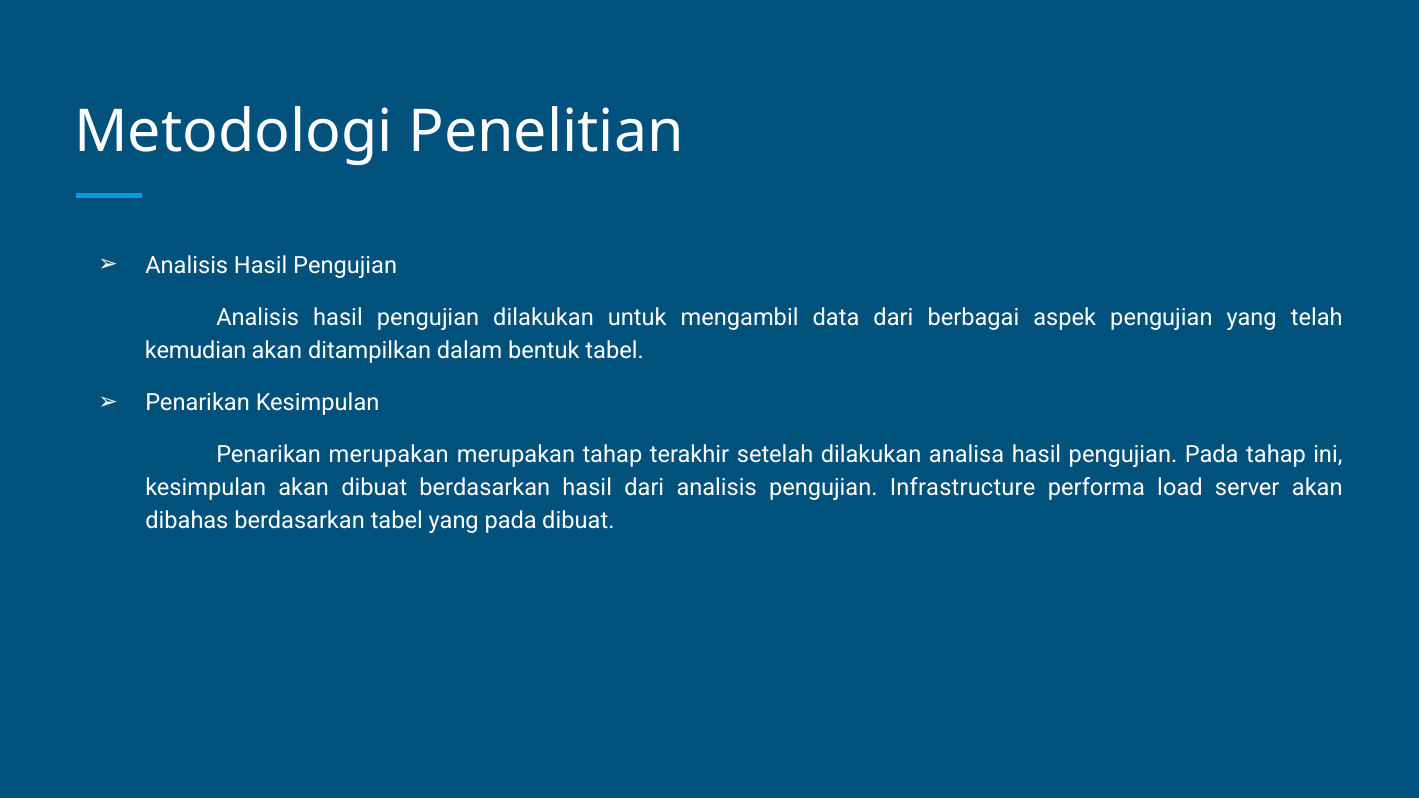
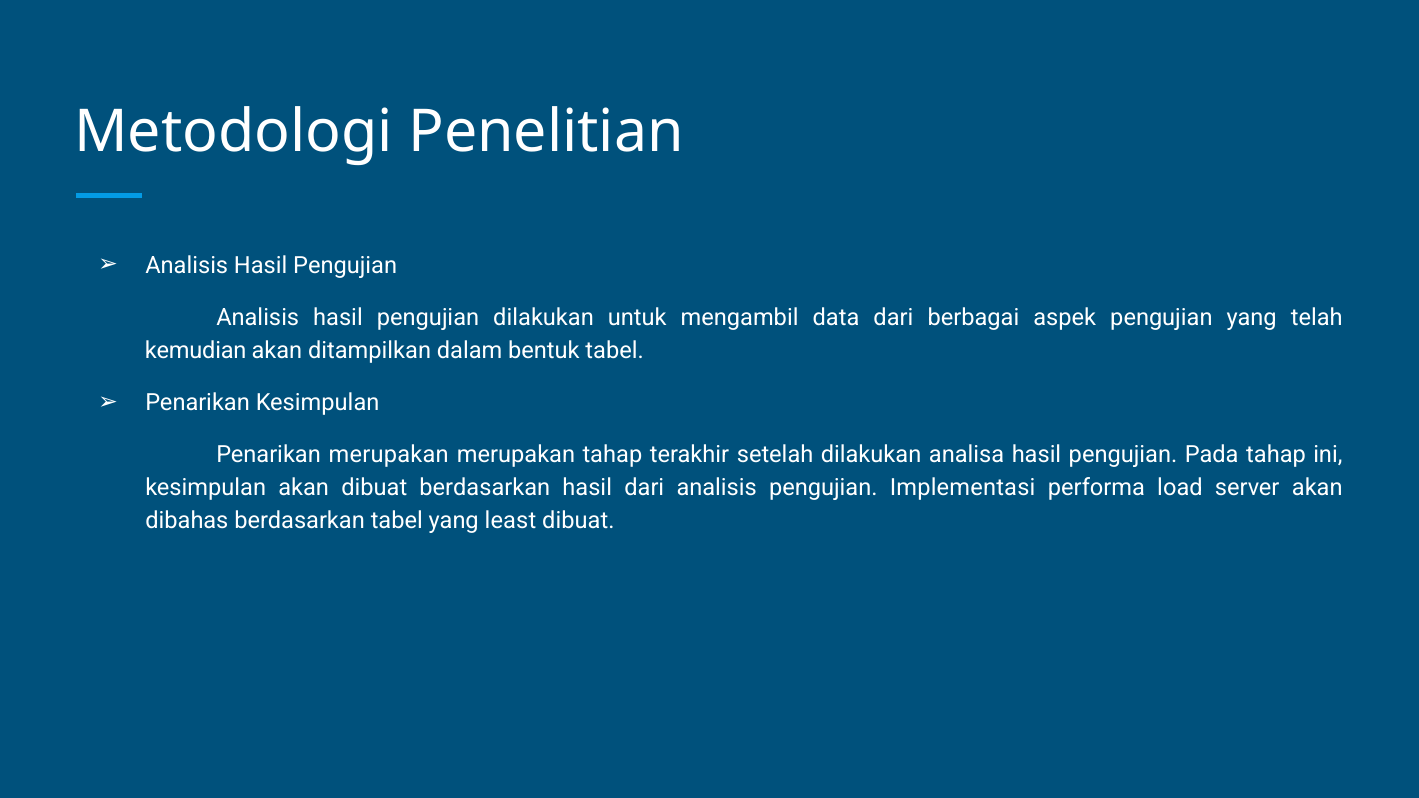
Infrastructure: Infrastructure -> Implementasi
yang pada: pada -> least
